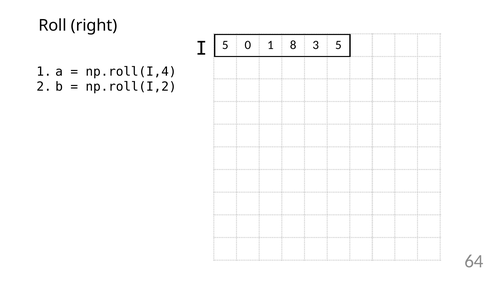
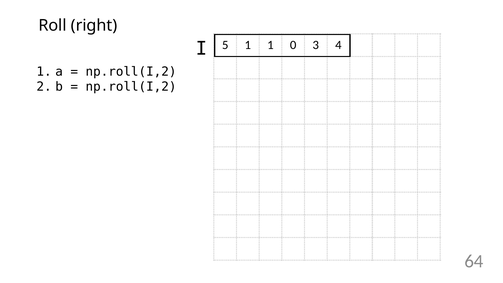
5 0: 0 -> 1
8: 8 -> 0
3 5: 5 -> 4
np.roll(I,4 at (131, 72): np.roll(I,4 -> np.roll(I,2
